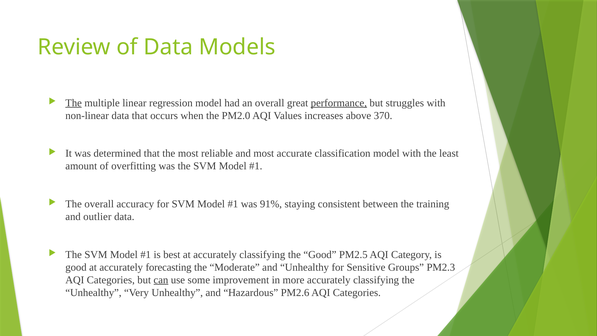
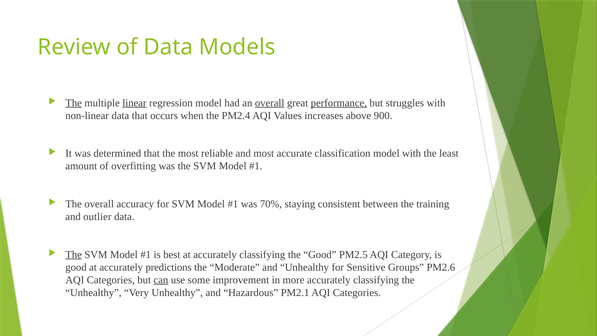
linear underline: none -> present
overall at (270, 103) underline: none -> present
PM2.0: PM2.0 -> PM2.4
370: 370 -> 900
91%: 91% -> 70%
The at (74, 254) underline: none -> present
forecasting: forecasting -> predictions
PM2.3: PM2.3 -> PM2.6
PM2.6: PM2.6 -> PM2.1
